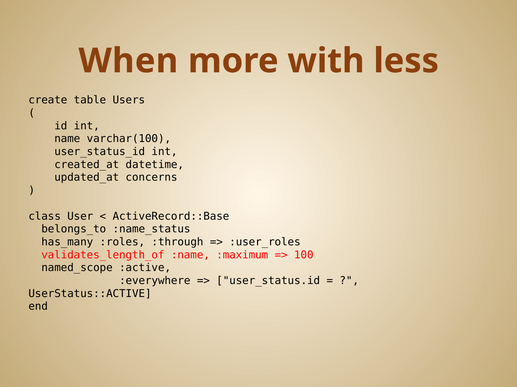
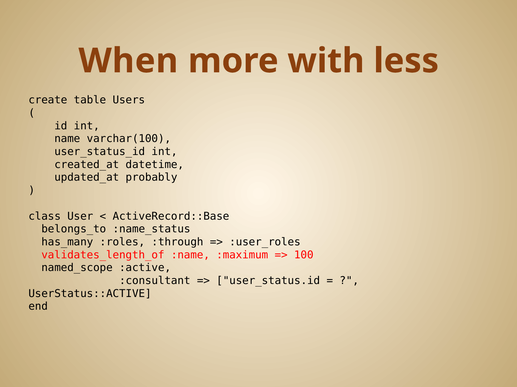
concerns: concerns -> probably
:everywhere: :everywhere -> :consultant
